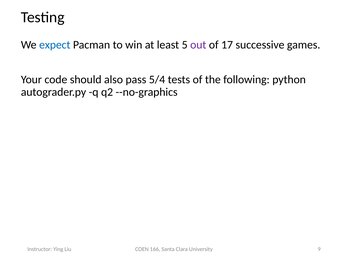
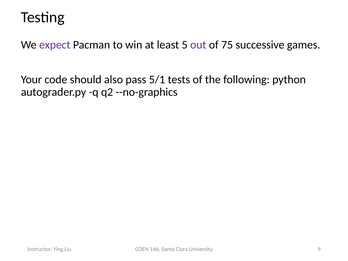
expect colour: blue -> purple
17: 17 -> 75
5/4: 5/4 -> 5/1
